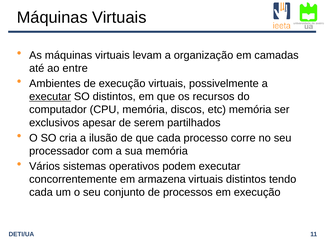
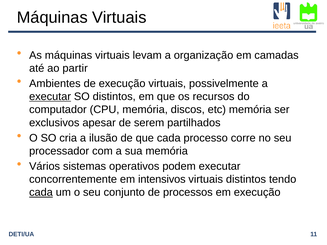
entre: entre -> partir
armazena: armazena -> intensivos
cada at (41, 193) underline: none -> present
